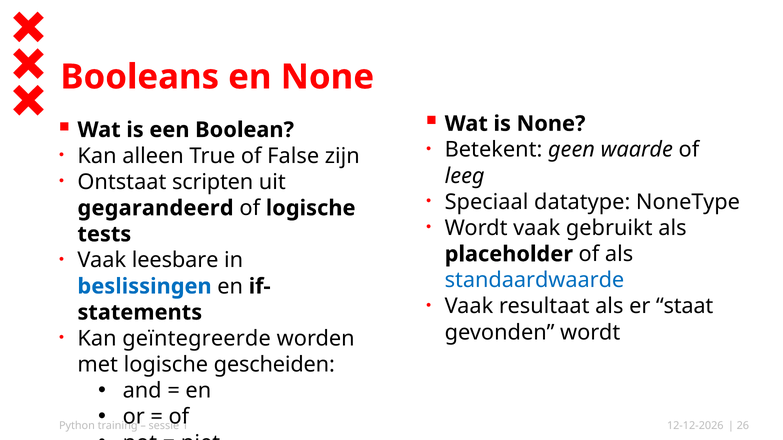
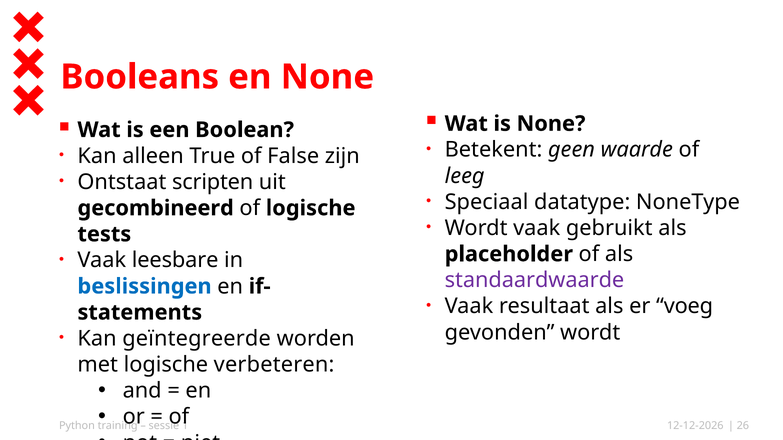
gegarandeerd: gegarandeerd -> gecombineerd
standaardwaarde colour: blue -> purple
staat: staat -> voeg
gescheiden: gescheiden -> verbeteren
